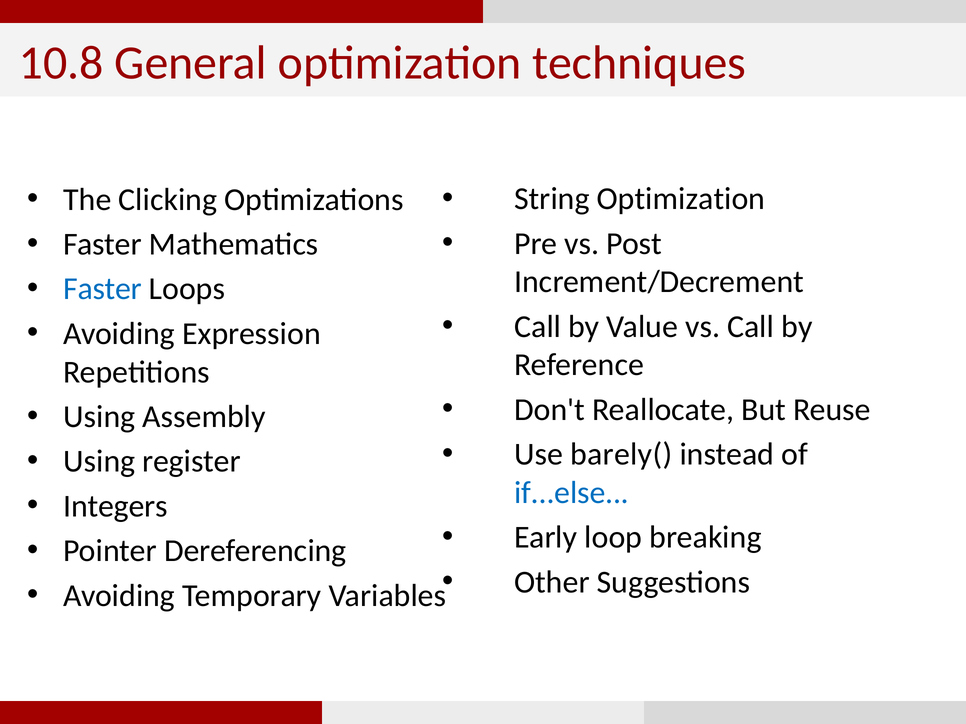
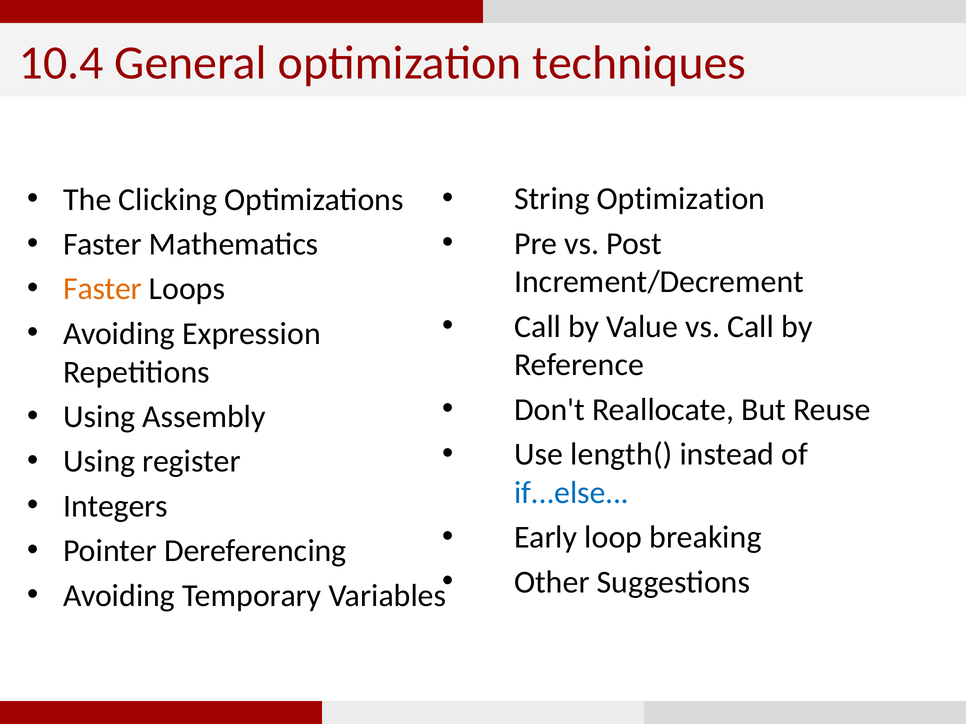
10.8: 10.8 -> 10.4
Faster at (103, 289) colour: blue -> orange
barely(: barely( -> length(
